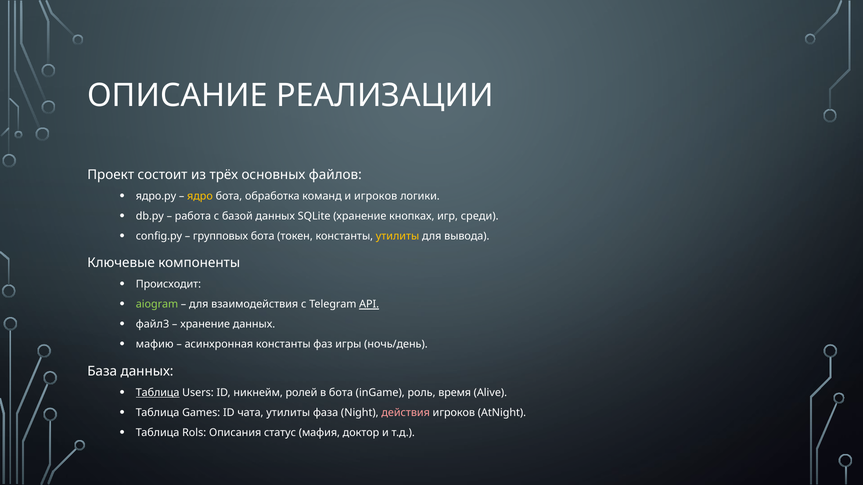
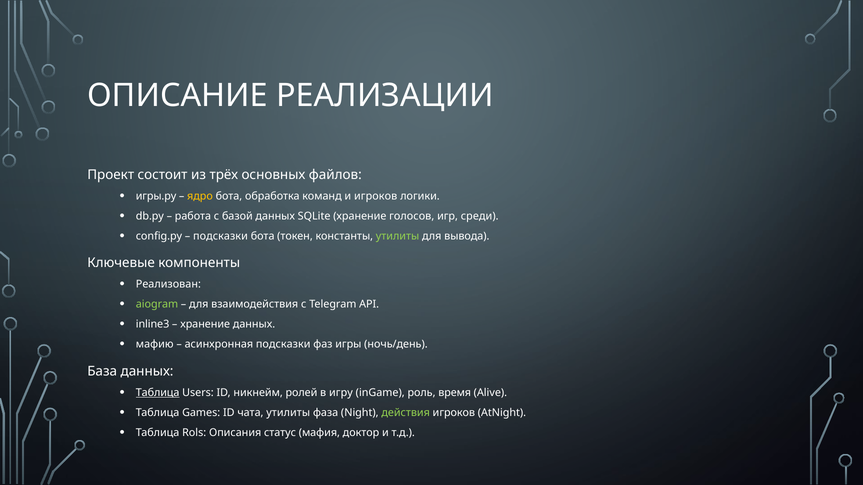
ядро.py: ядро.py -> игры.py
кнопках: кнопках -> голосов
групповых at (221, 236): групповых -> подсказки
утилиты at (398, 236) colour: yellow -> light green
Происходит: Происходит -> Реализован
API underline: present -> none
файл3: файл3 -> inline3
асинхронная константы: константы -> подсказки
в бота: бота -> игру
действия colour: pink -> light green
